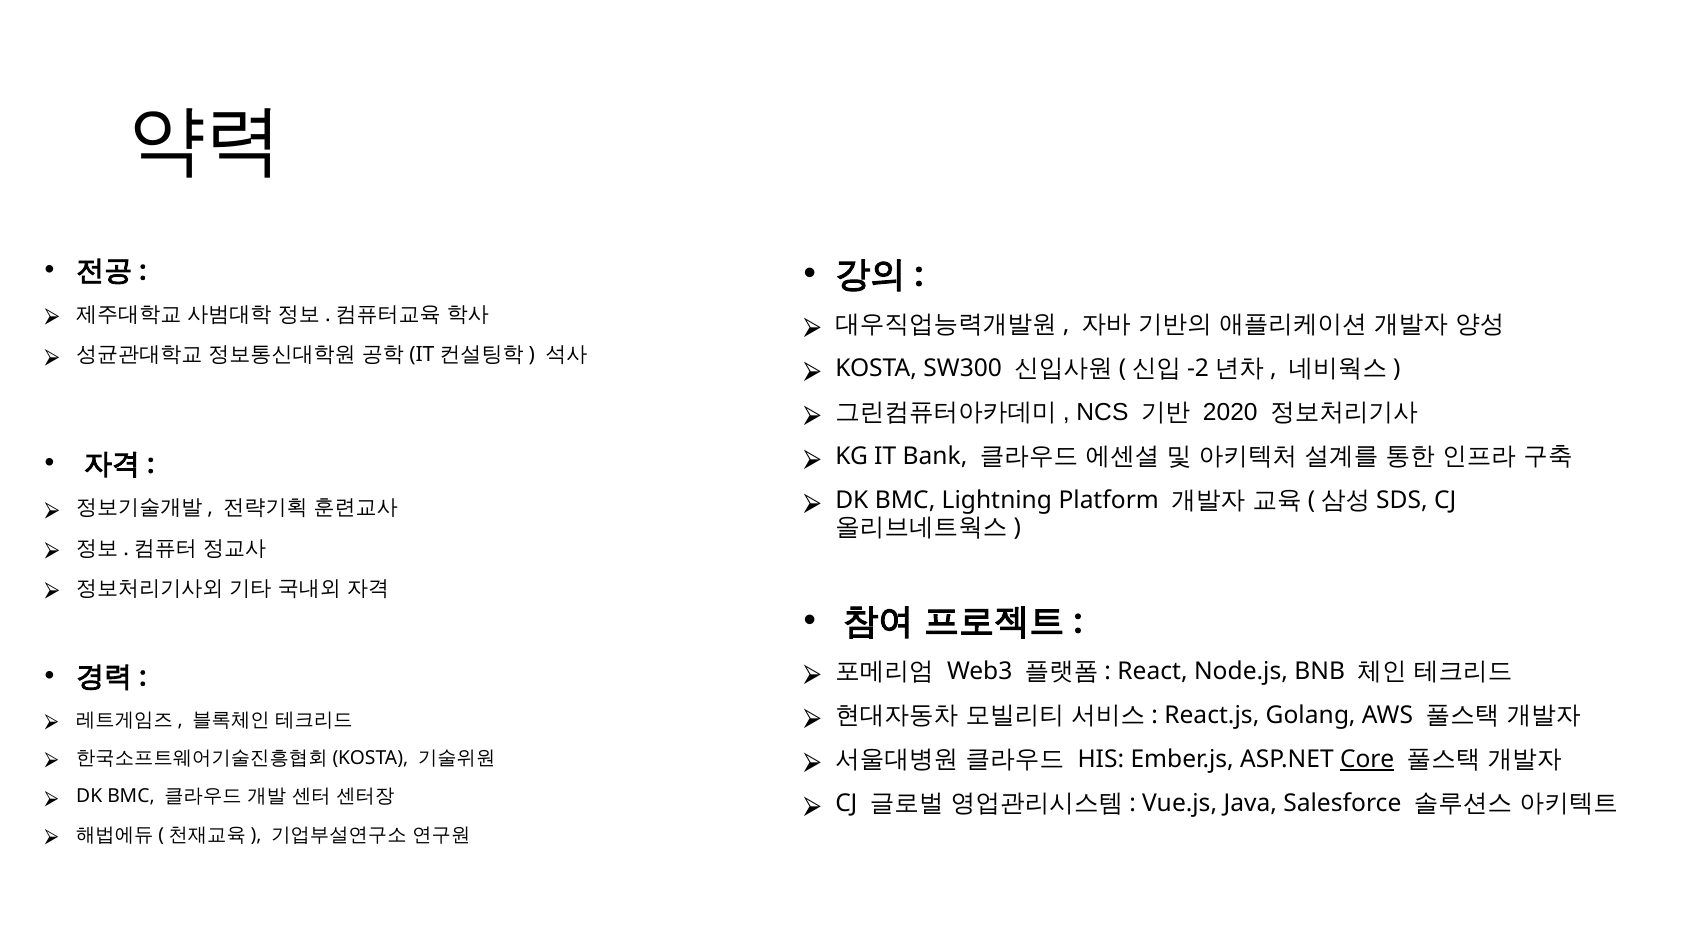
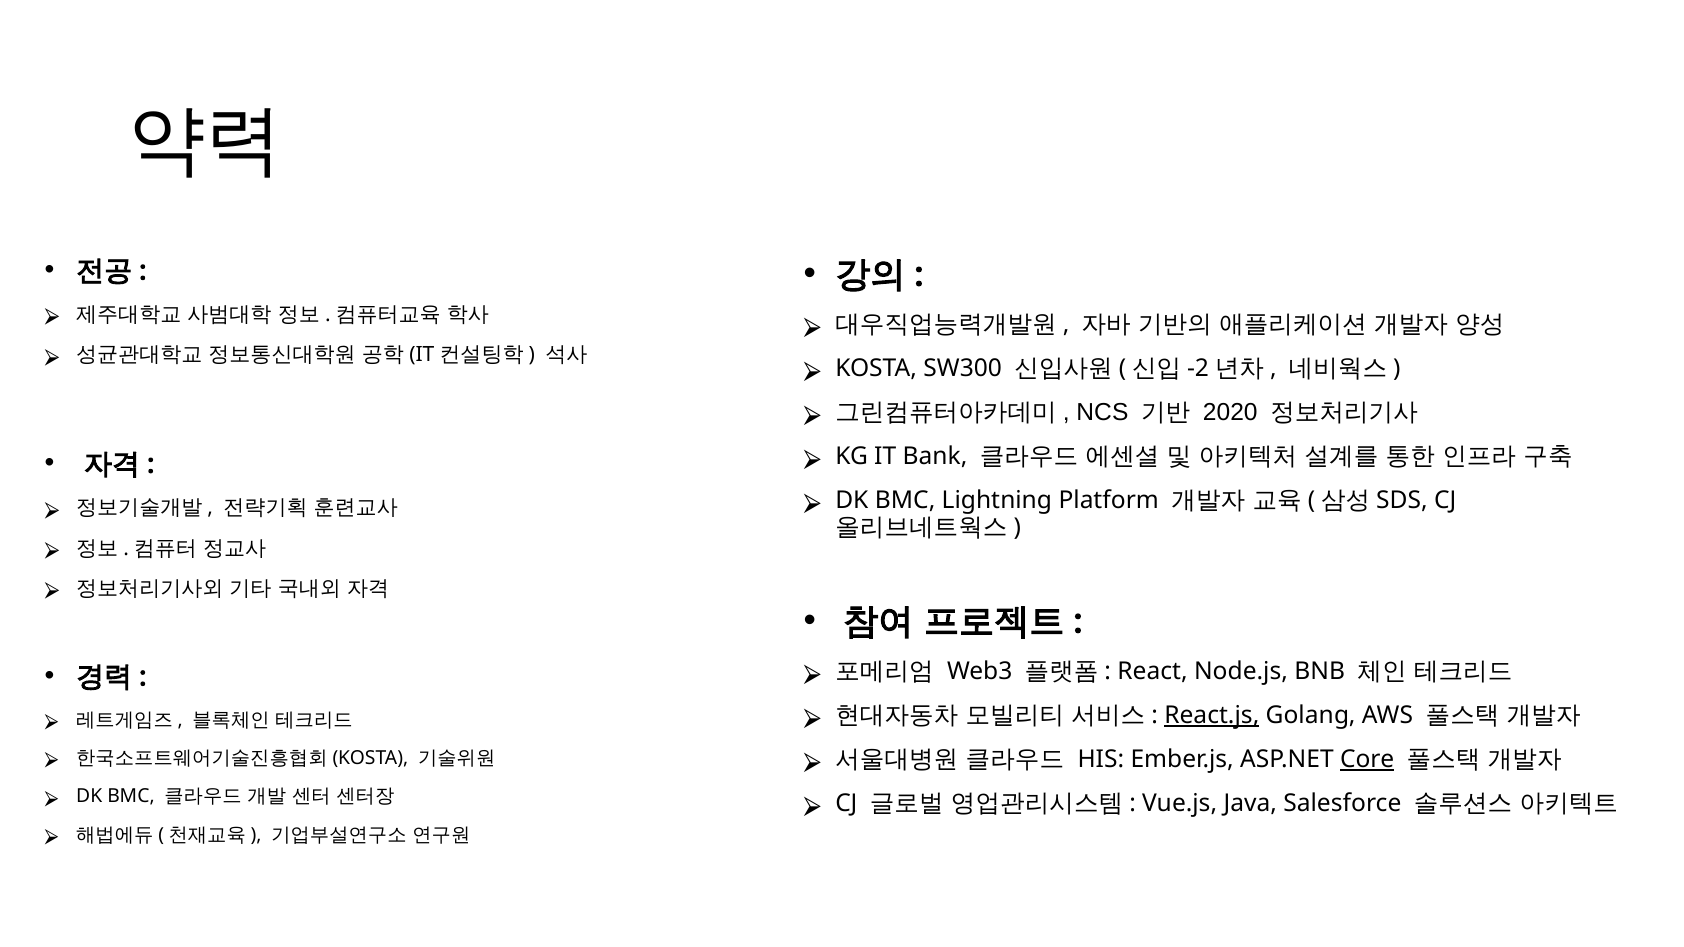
React.js underline: none -> present
